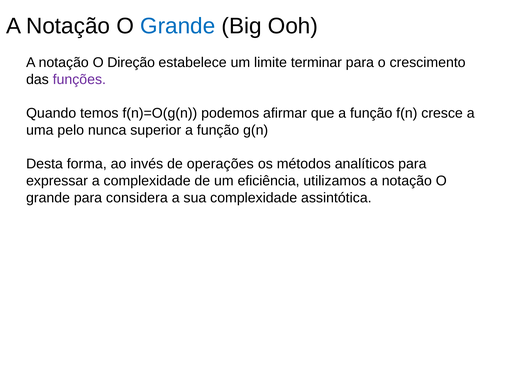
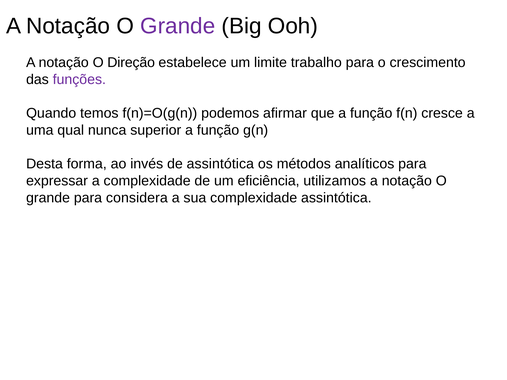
Grande at (178, 26) colour: blue -> purple
terminar: terminar -> trabalho
pelo: pelo -> qual
de operações: operações -> assintótica
